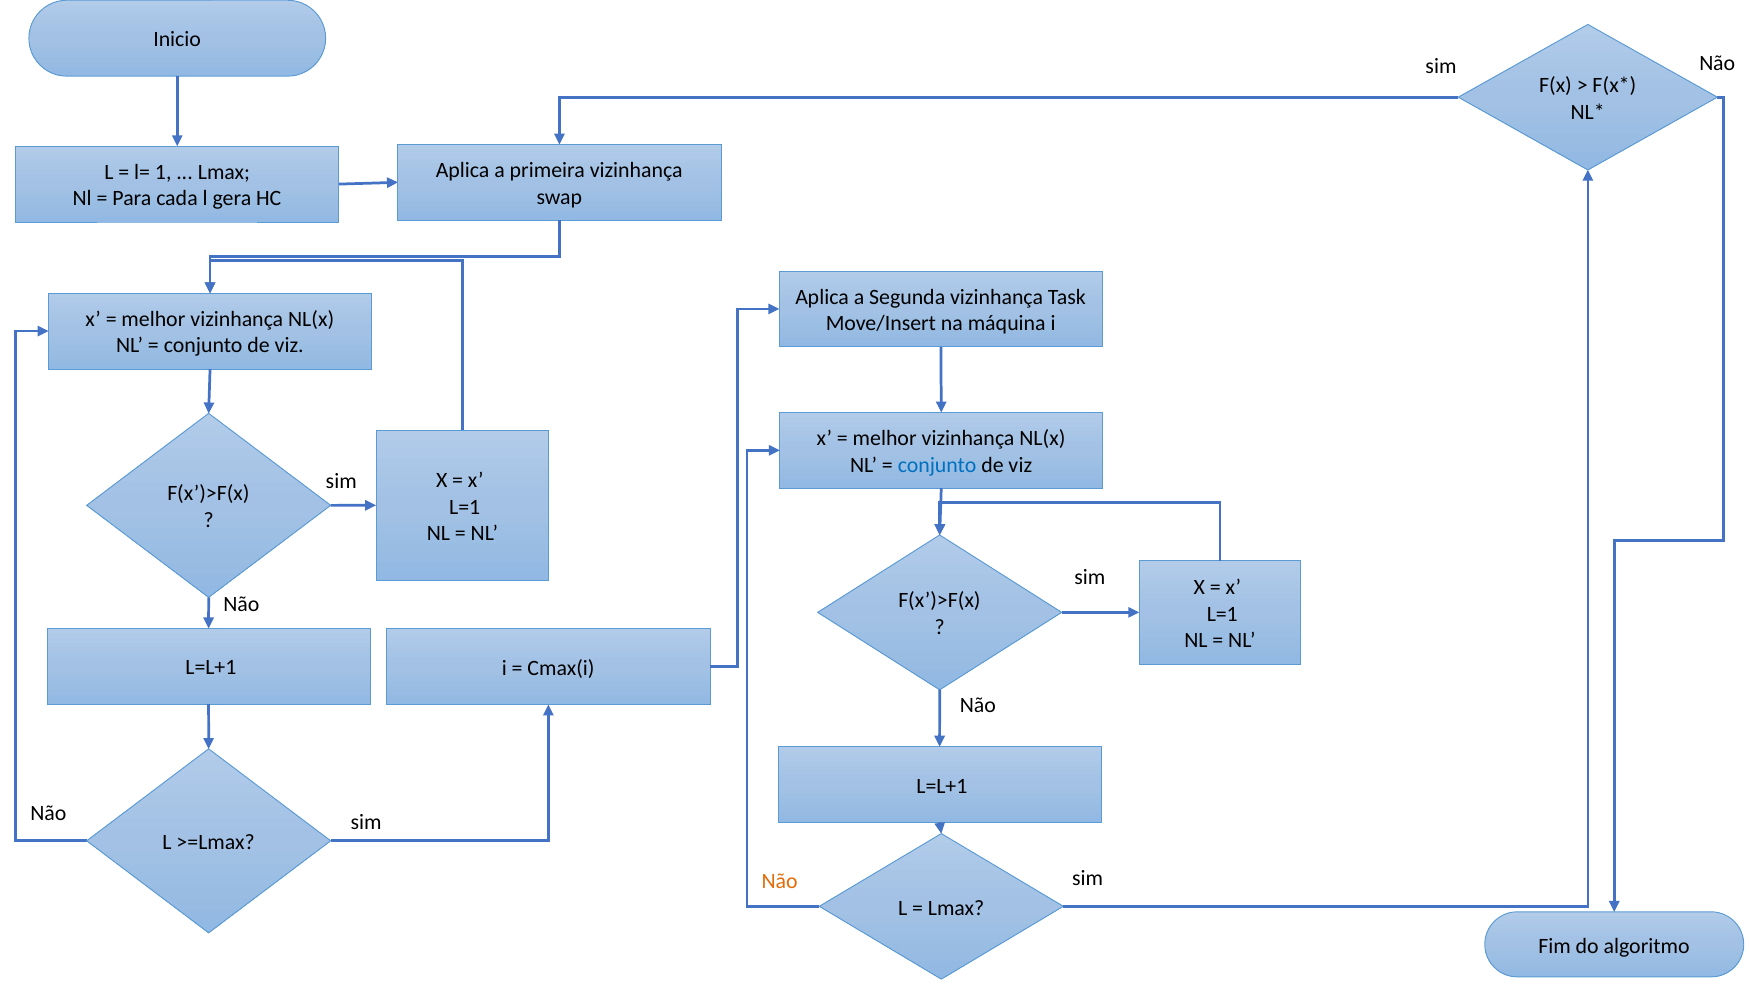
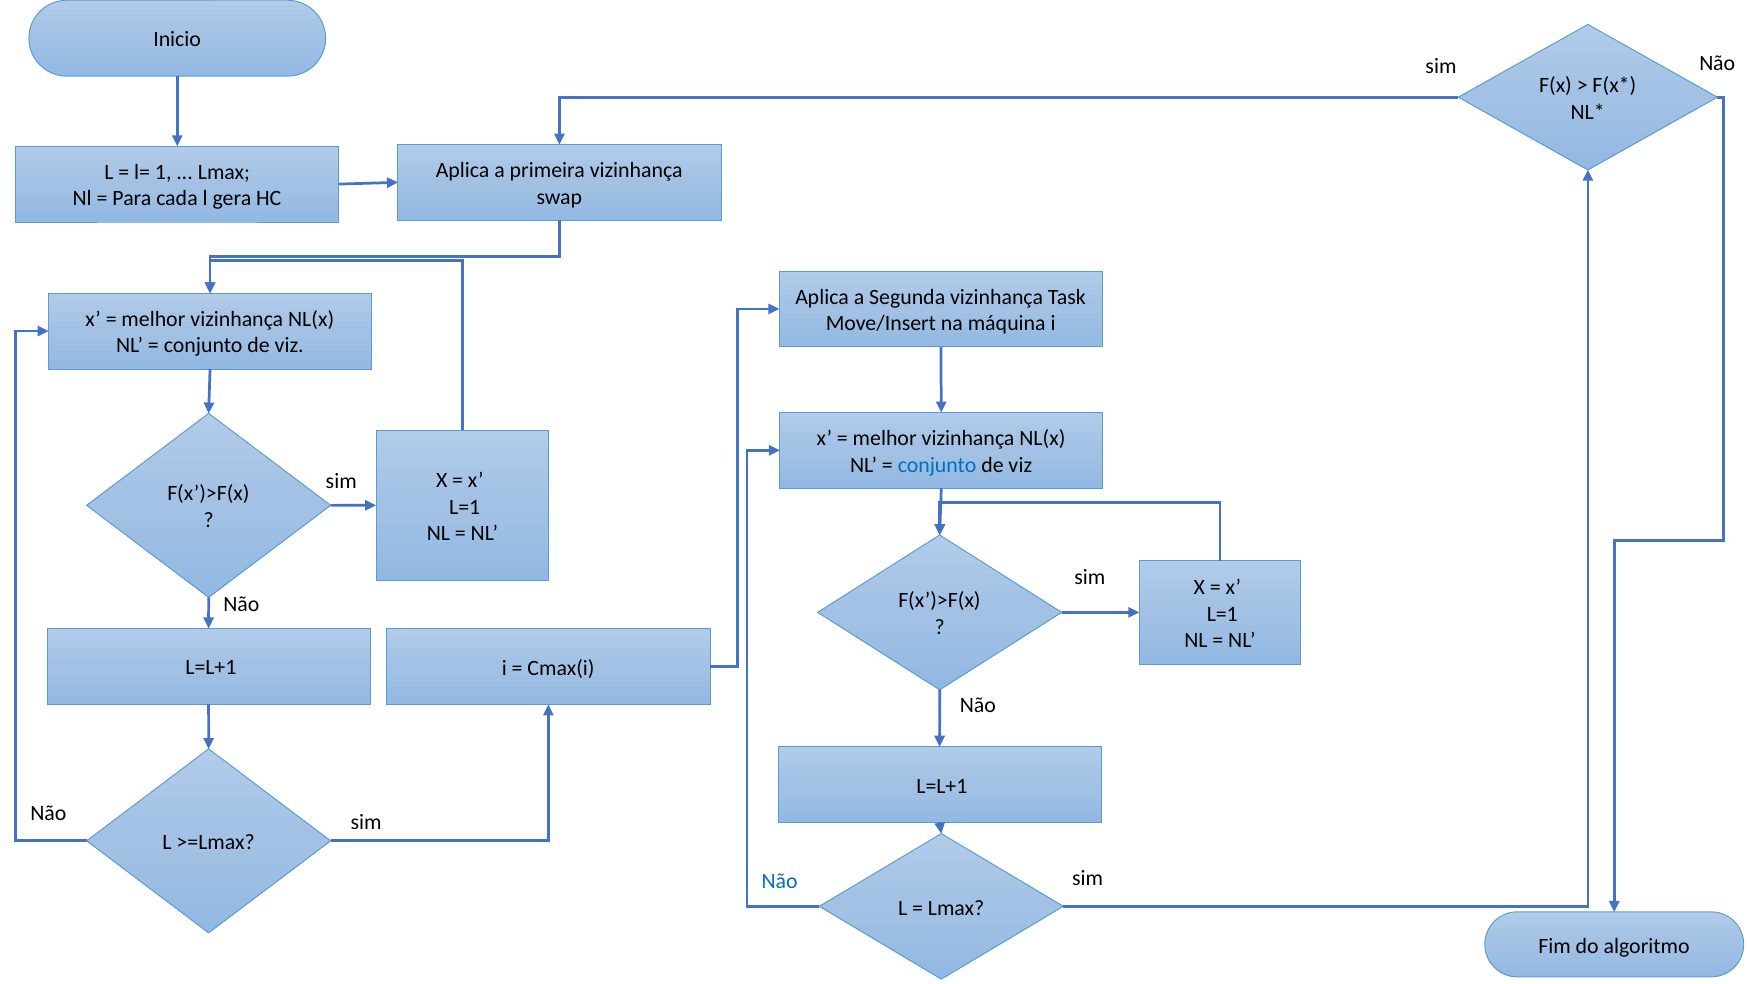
Não at (780, 882) colour: orange -> blue
